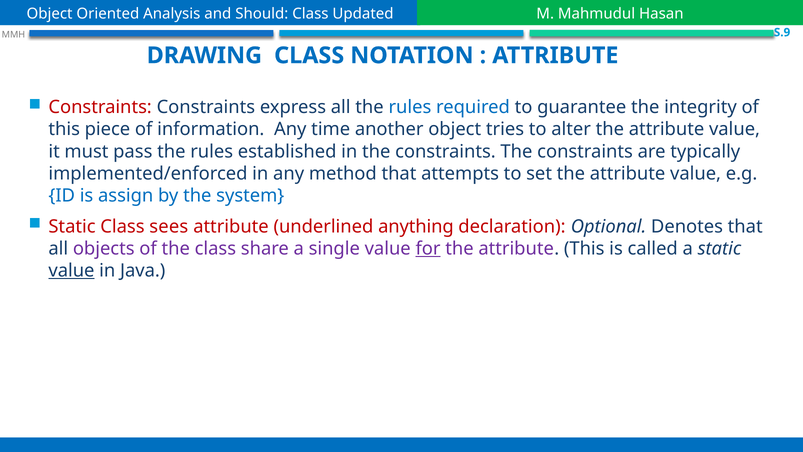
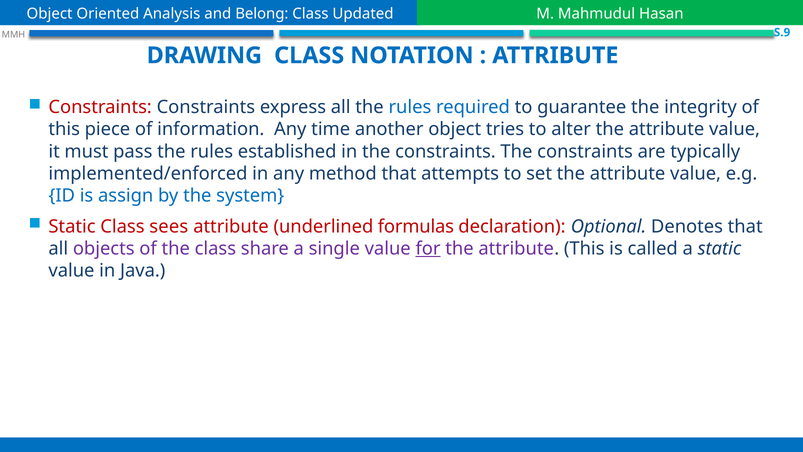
Should: Should -> Belong
anything: anything -> formulas
value at (71, 270) underline: present -> none
